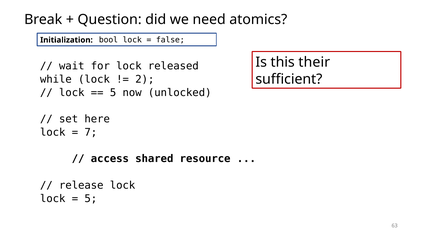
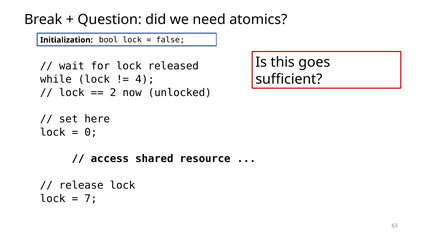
their: their -> goes
2: 2 -> 4
5 at (113, 93): 5 -> 2
7: 7 -> 0
5 at (91, 199): 5 -> 7
